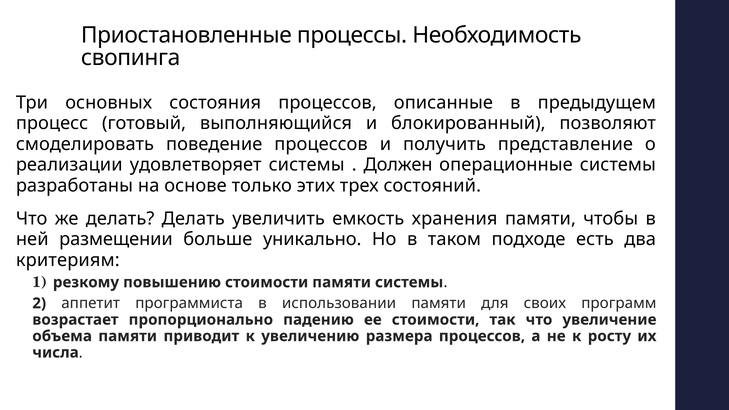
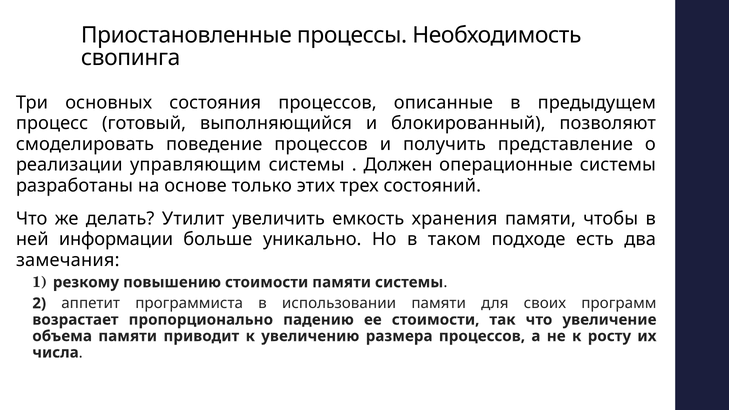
удовлетворяет: удовлетворяет -> управляющим
делать Делать: Делать -> Утилит
размещении: размещении -> информации
критериям: критериям -> замечания
